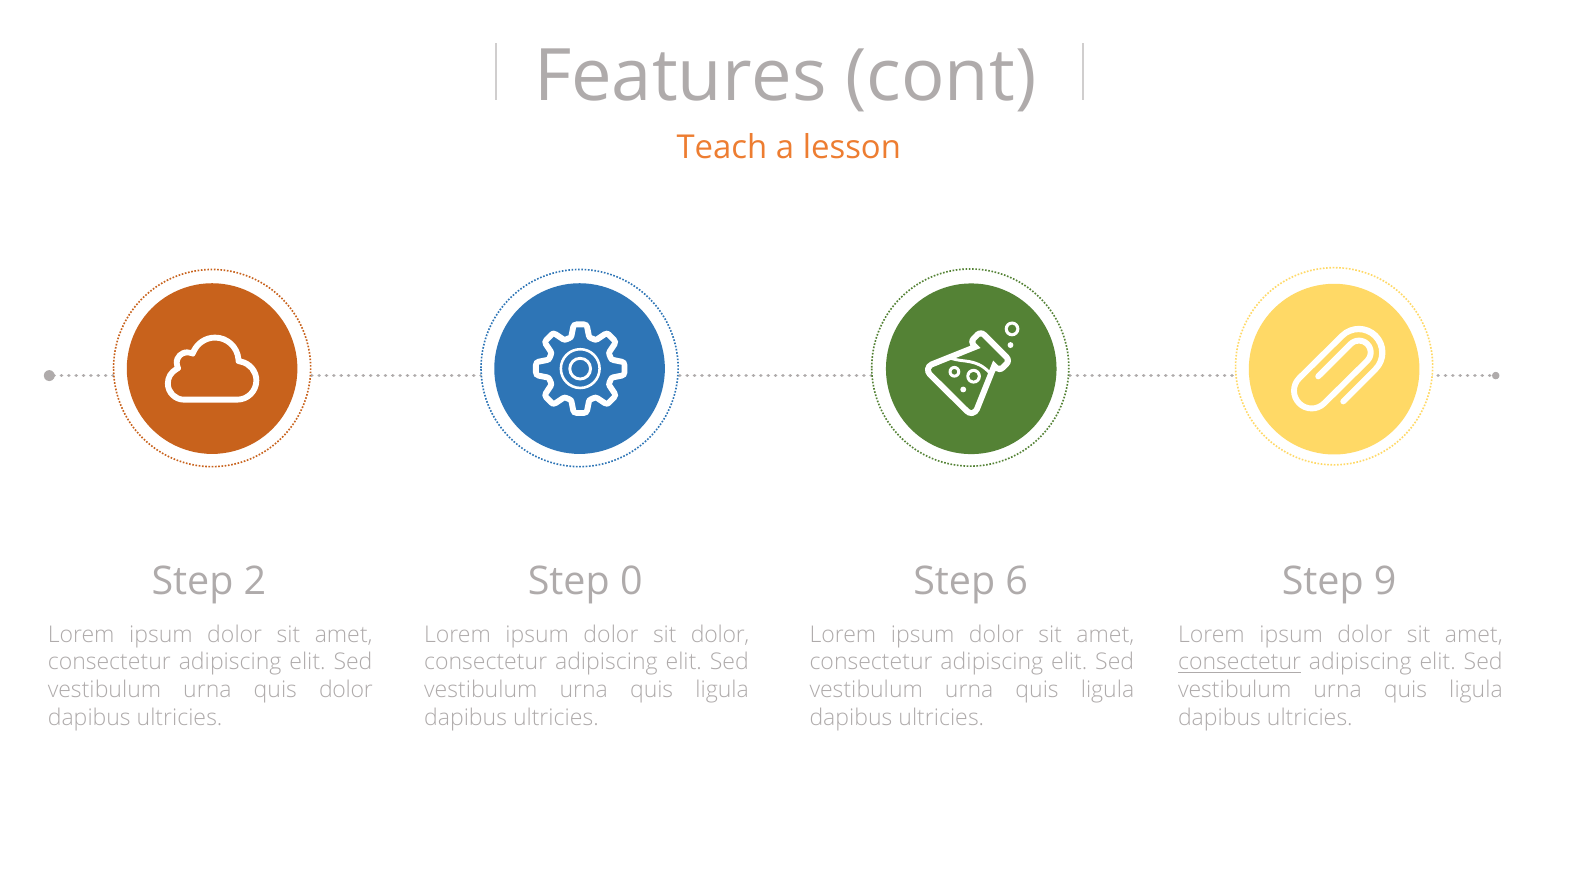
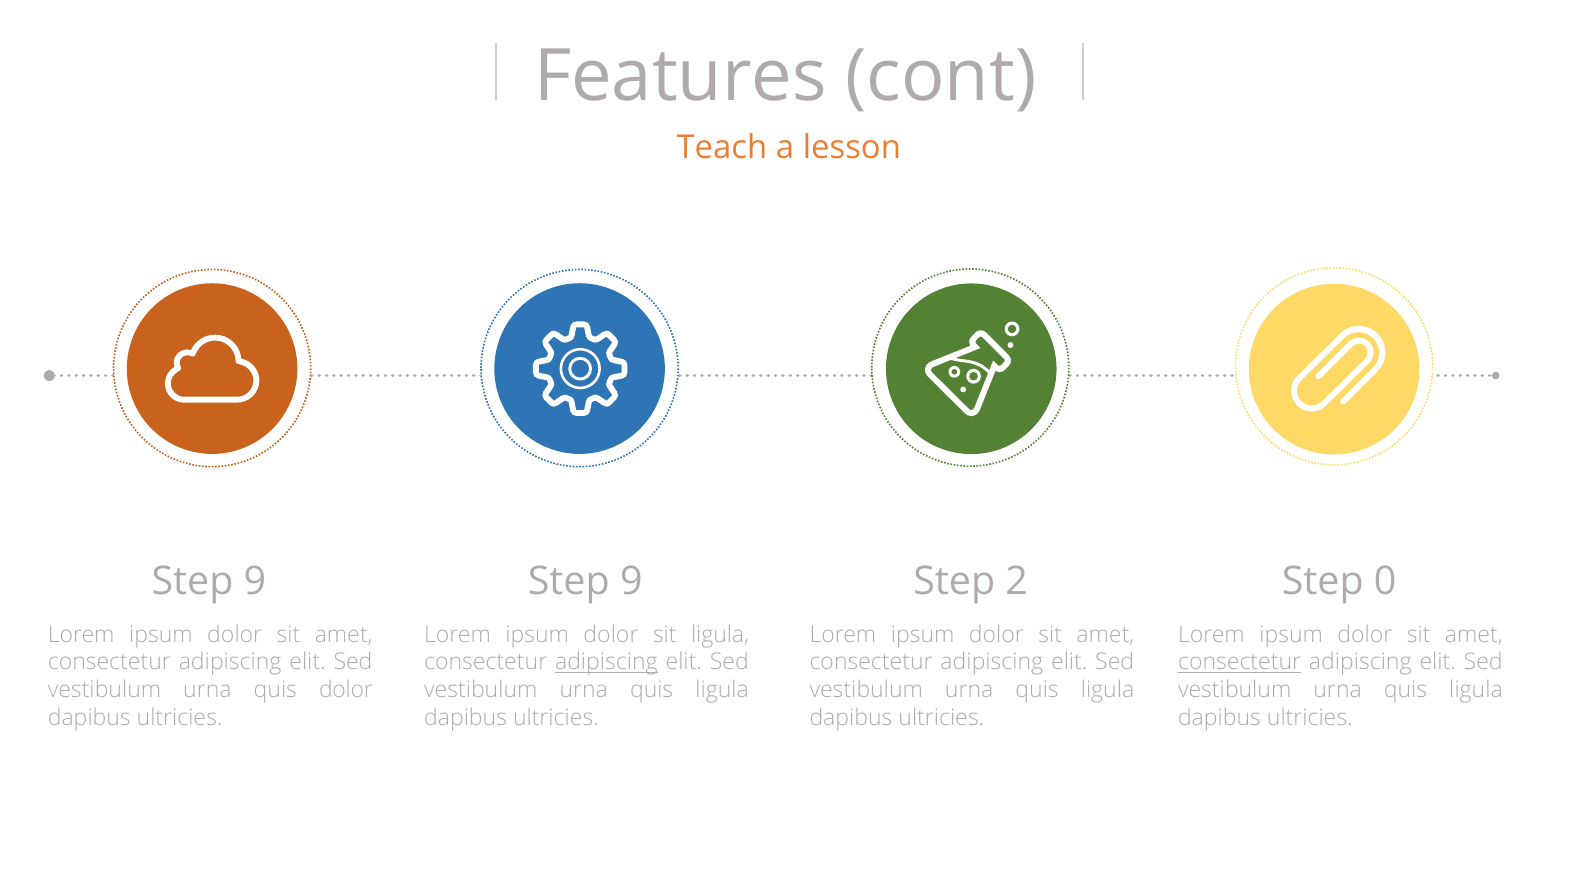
2 at (255, 581): 2 -> 9
0 at (631, 581): 0 -> 9
6: 6 -> 2
9: 9 -> 0
sit dolor: dolor -> ligula
adipiscing at (606, 662) underline: none -> present
